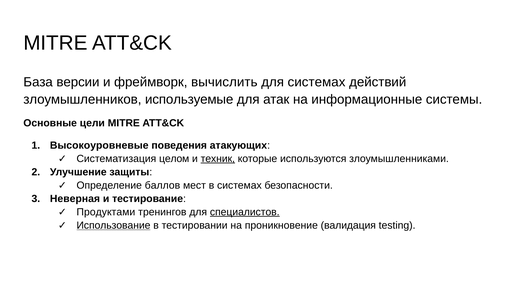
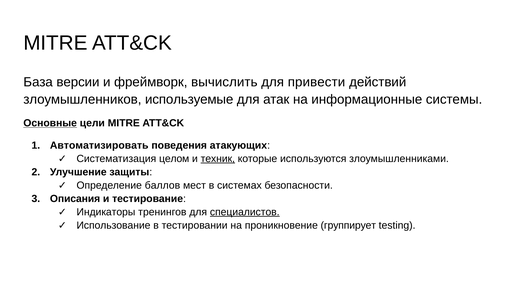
для системах: системах -> привести
Основные underline: none -> present
Высокоуровневые: Высокоуровневые -> Автоматизировать
Неверная: Неверная -> Описания
Продуктами: Продуктами -> Индикаторы
Использование underline: present -> none
валидация: валидация -> группирует
